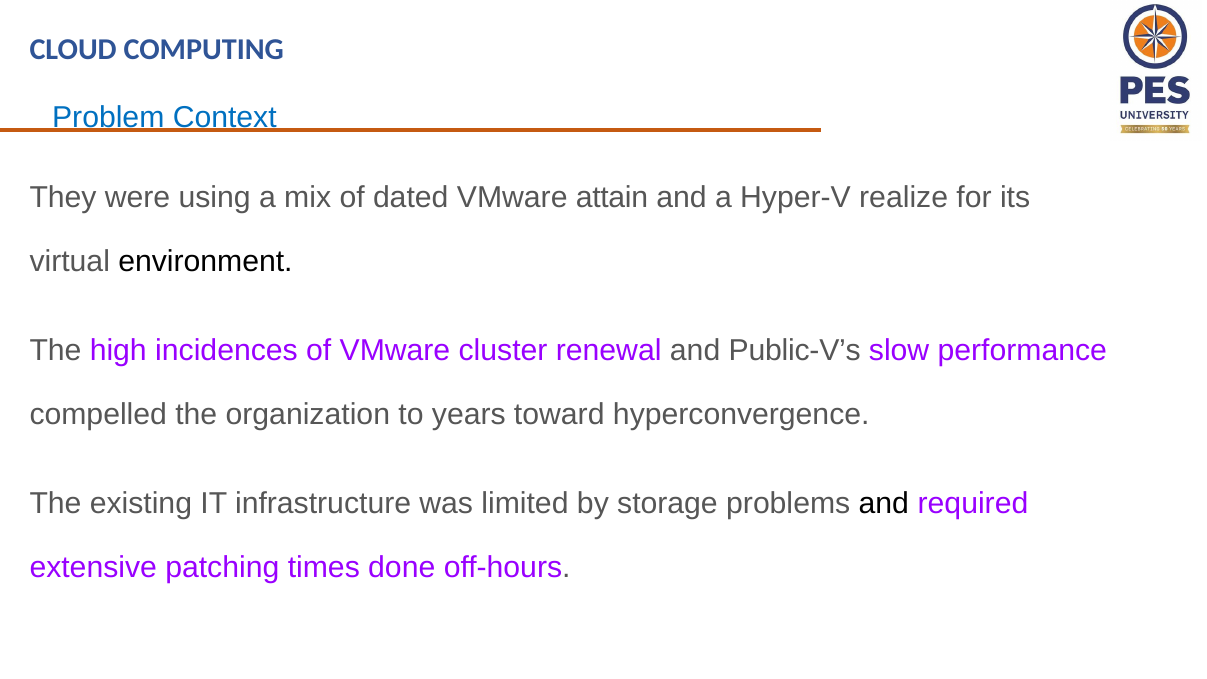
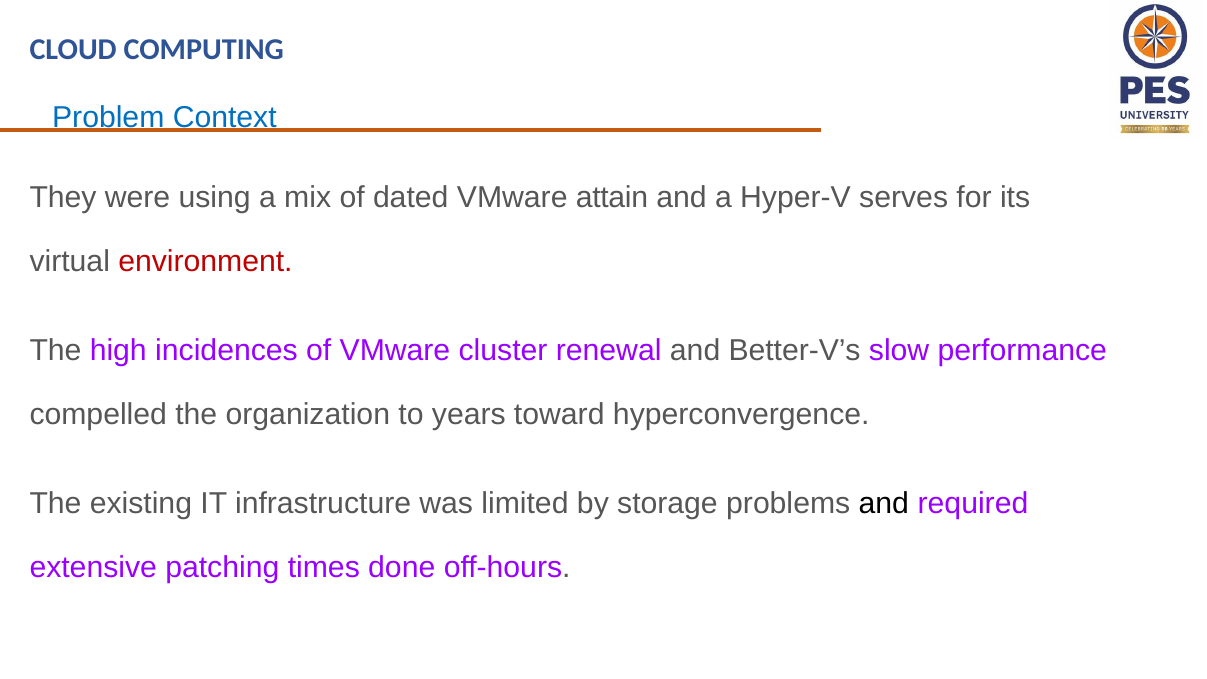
realize: realize -> serves
environment colour: black -> red
Public-V’s: Public-V’s -> Better-V’s
